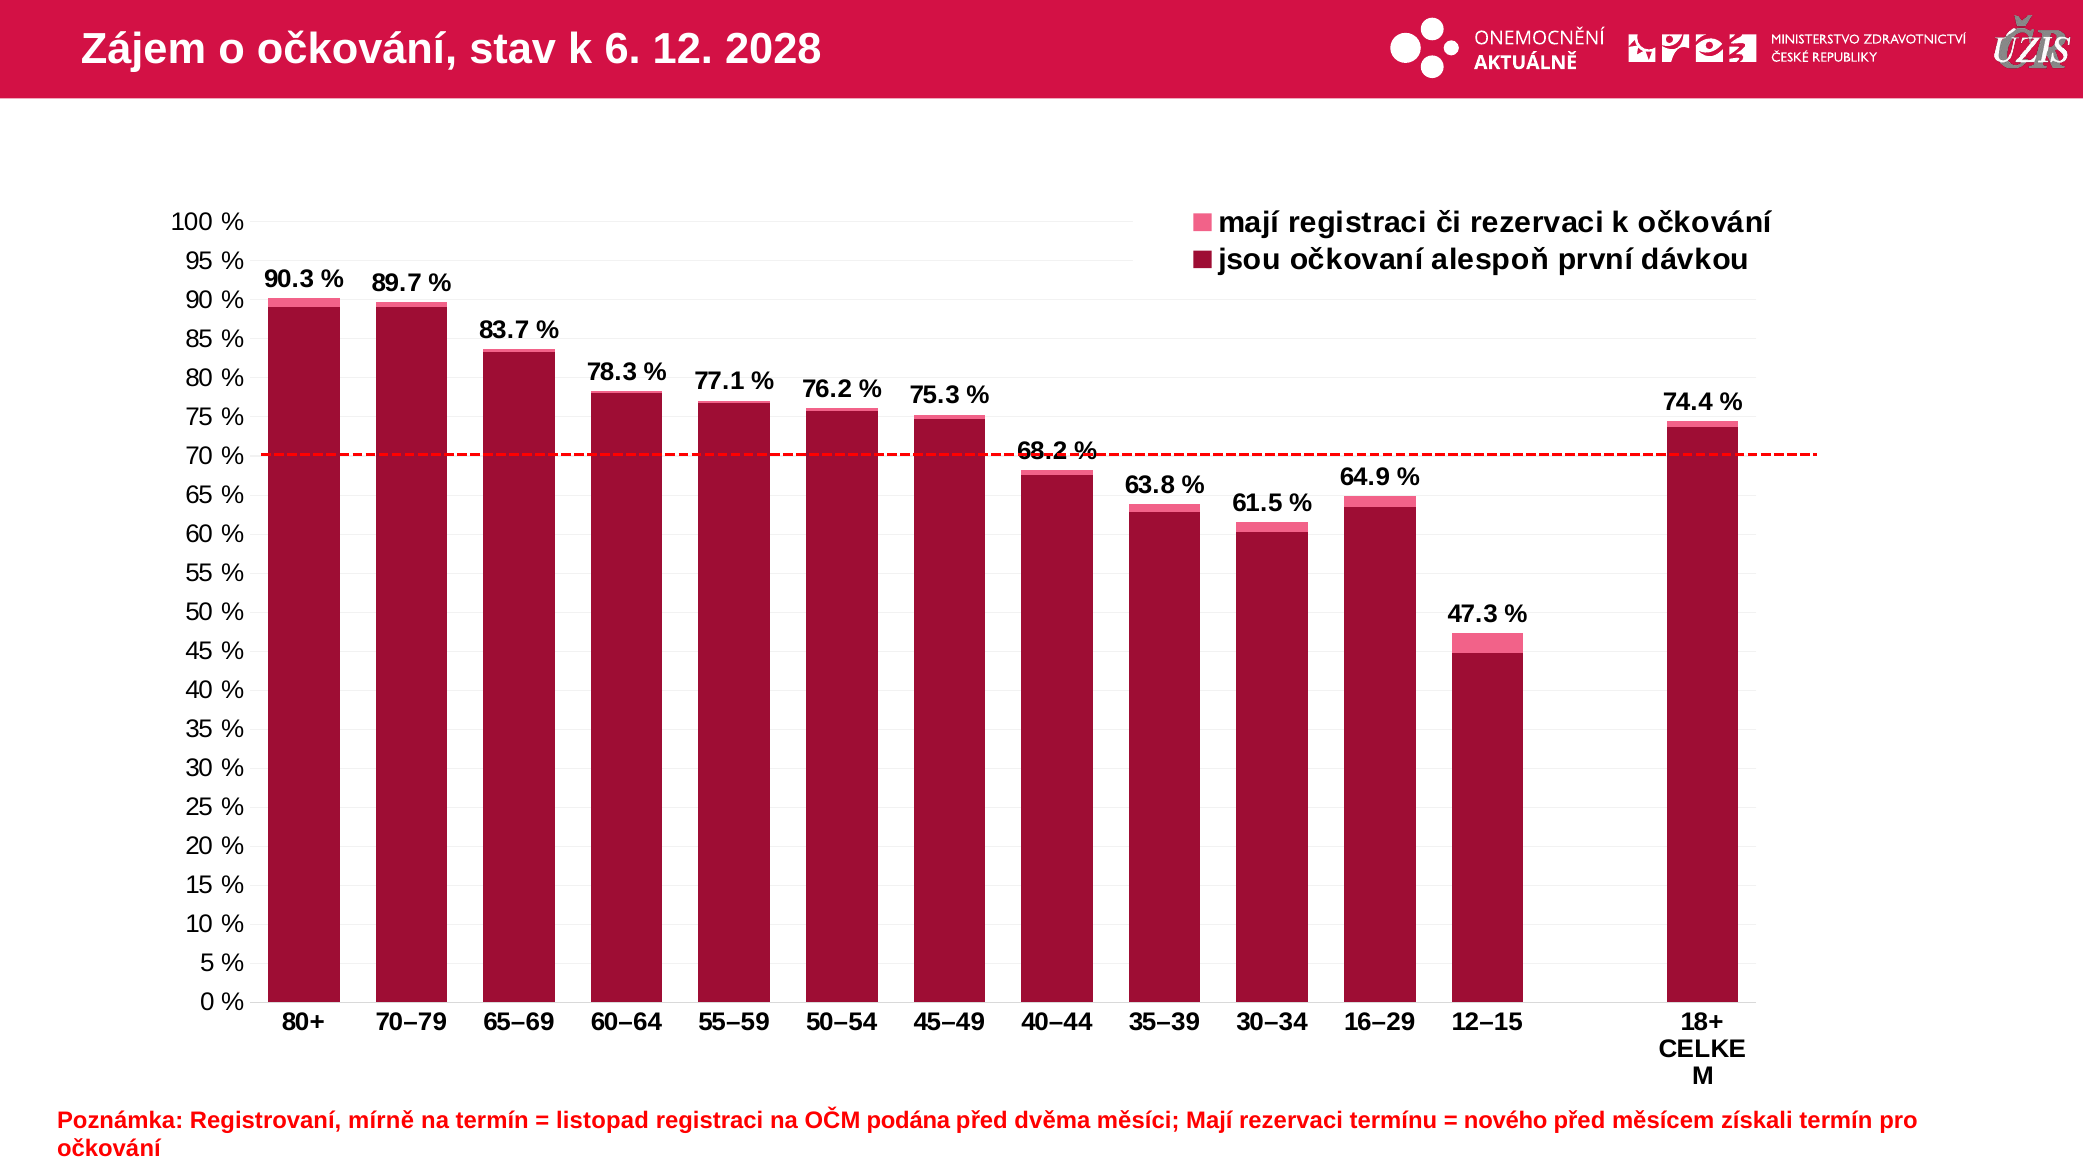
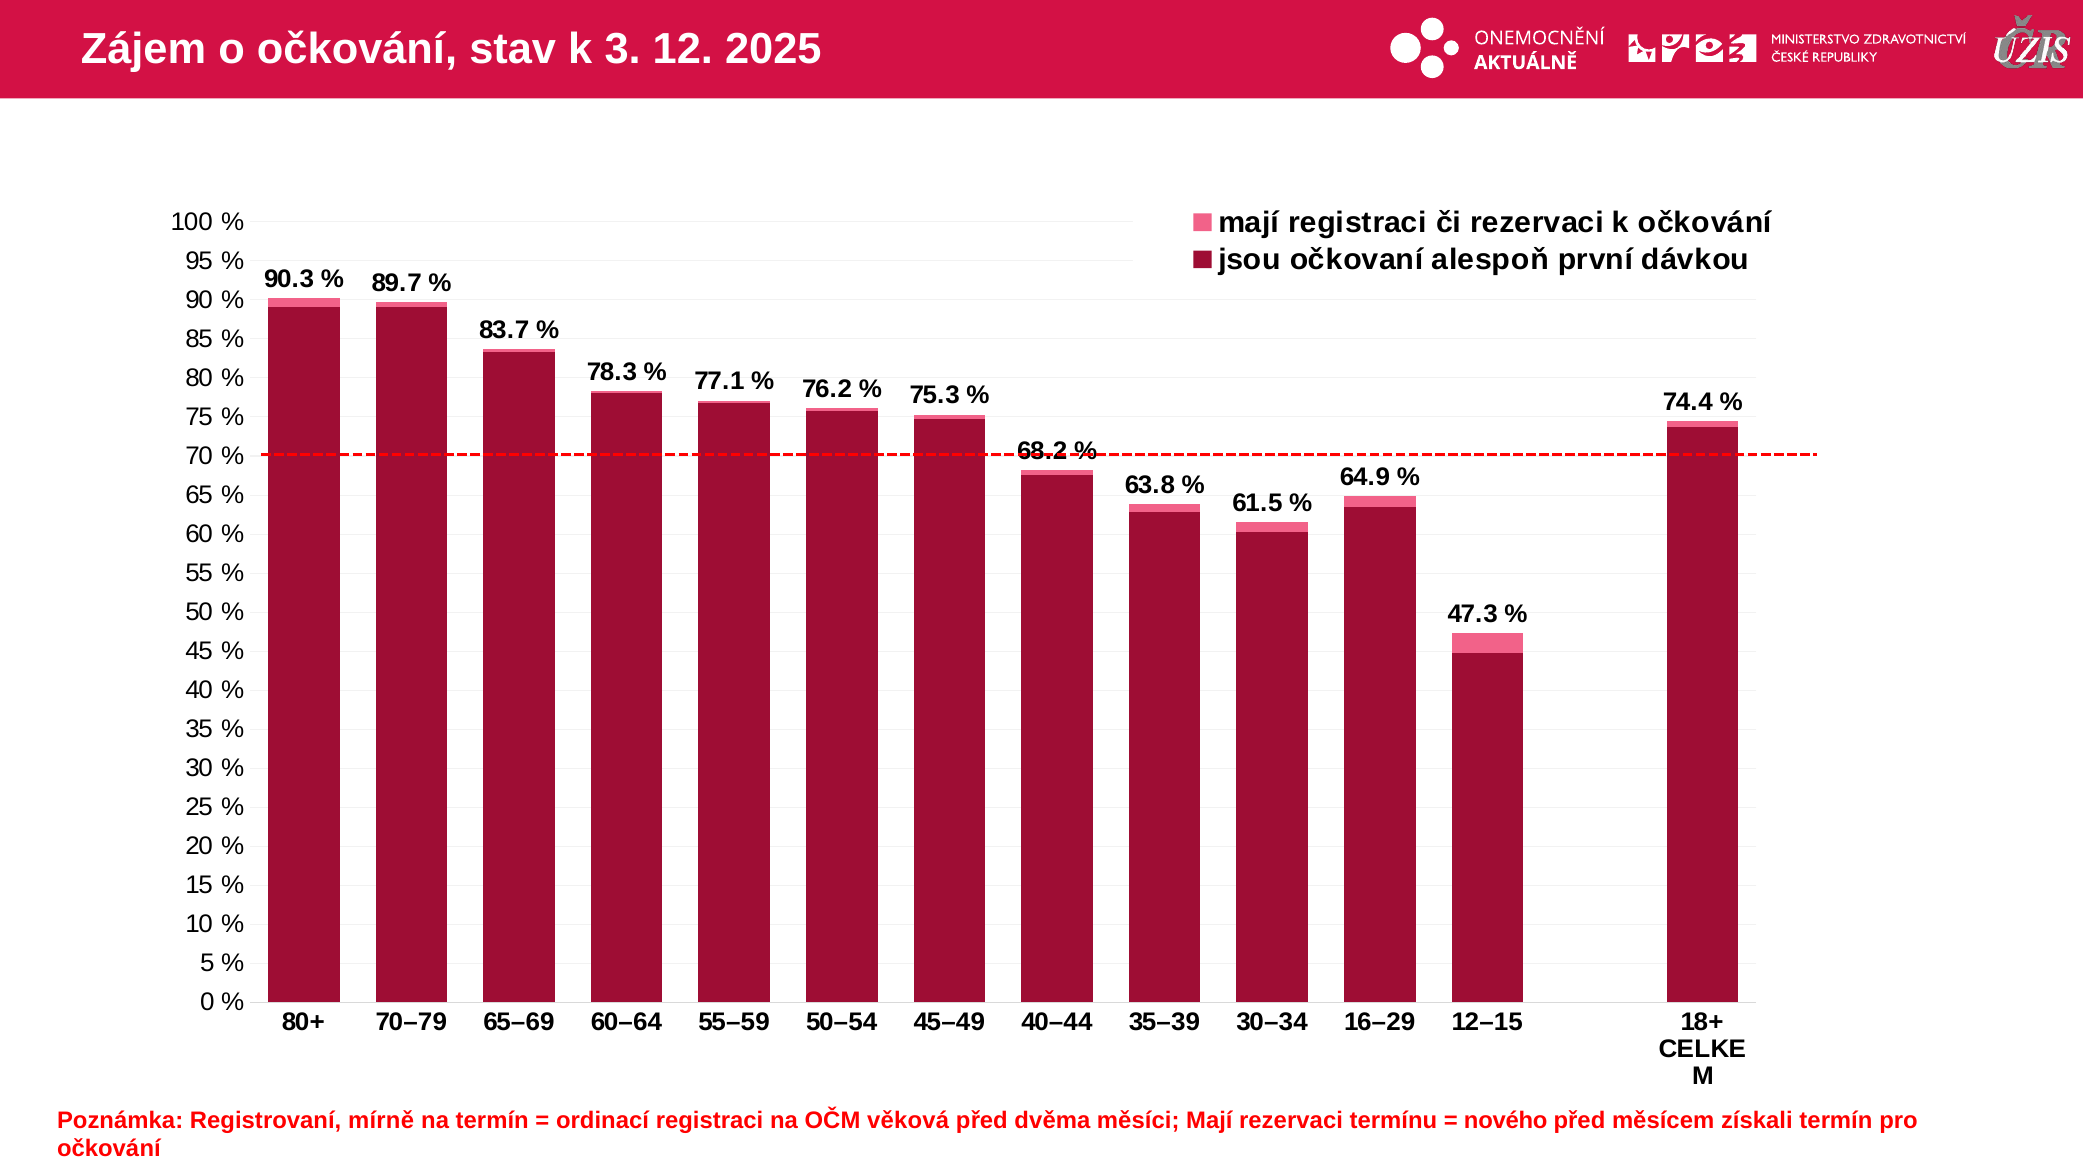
6: 6 -> 3
2028: 2028 -> 2025
listopad: listopad -> ordinací
podána: podána -> věková
